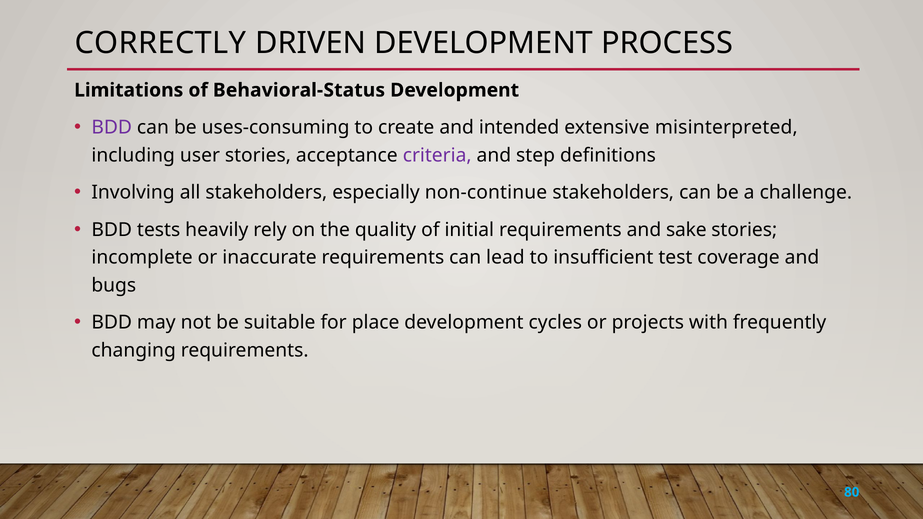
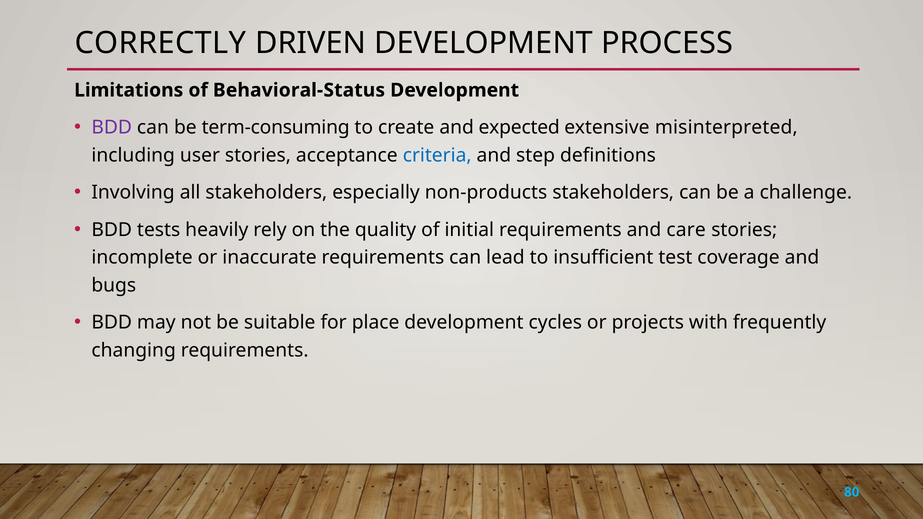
uses-consuming: uses-consuming -> term-consuming
intended: intended -> expected
criteria colour: purple -> blue
non-continue: non-continue -> non-products
sake: sake -> care
